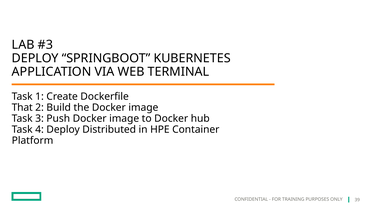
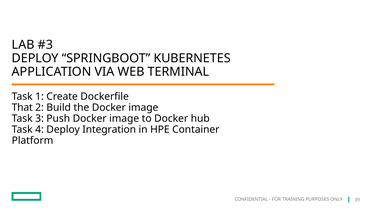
Distributed: Distributed -> Integration
